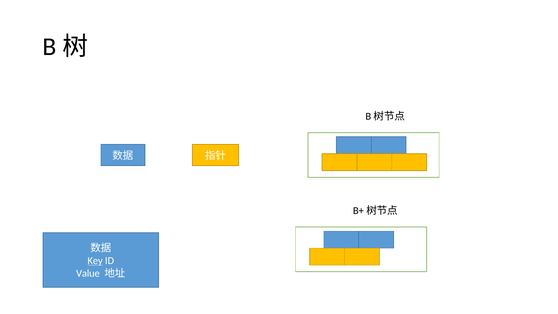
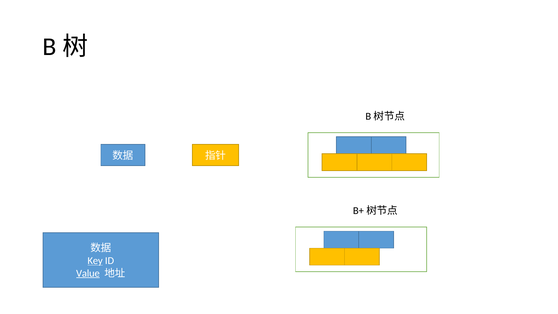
Value underline: none -> present
